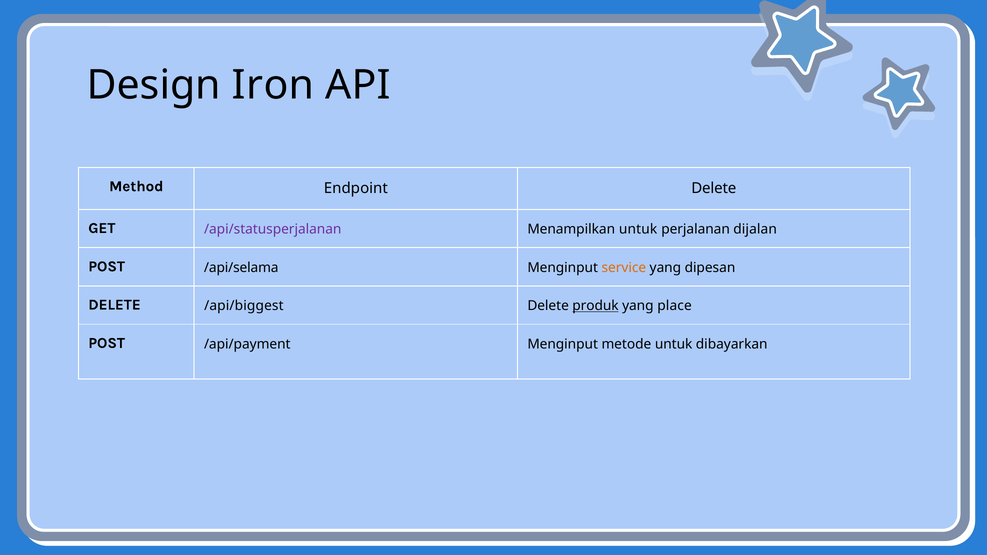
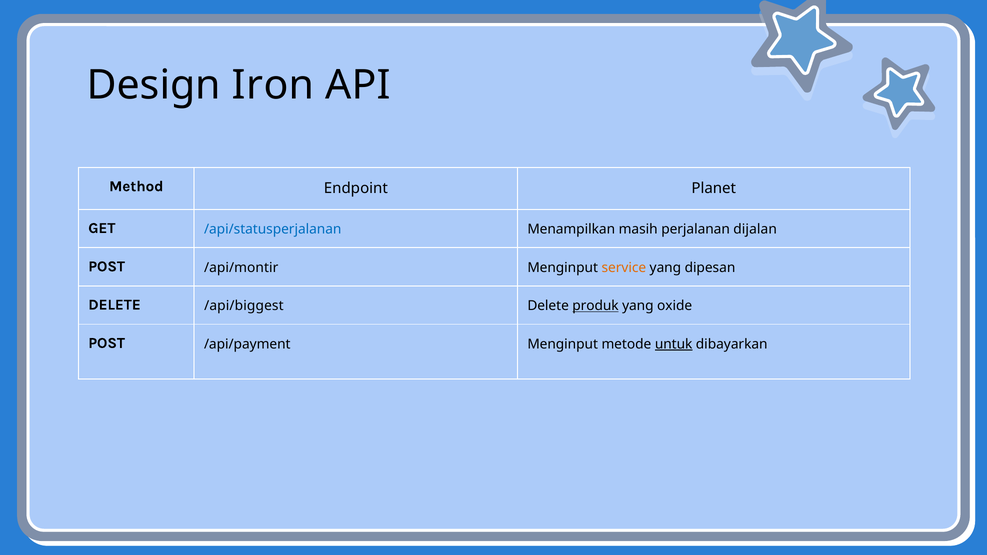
Endpoint Delete: Delete -> Planet
/api/statusperjalanan colour: purple -> blue
Menampilkan untuk: untuk -> masih
/api/selama: /api/selama -> /api/montir
place: place -> oxide
untuk at (674, 344) underline: none -> present
